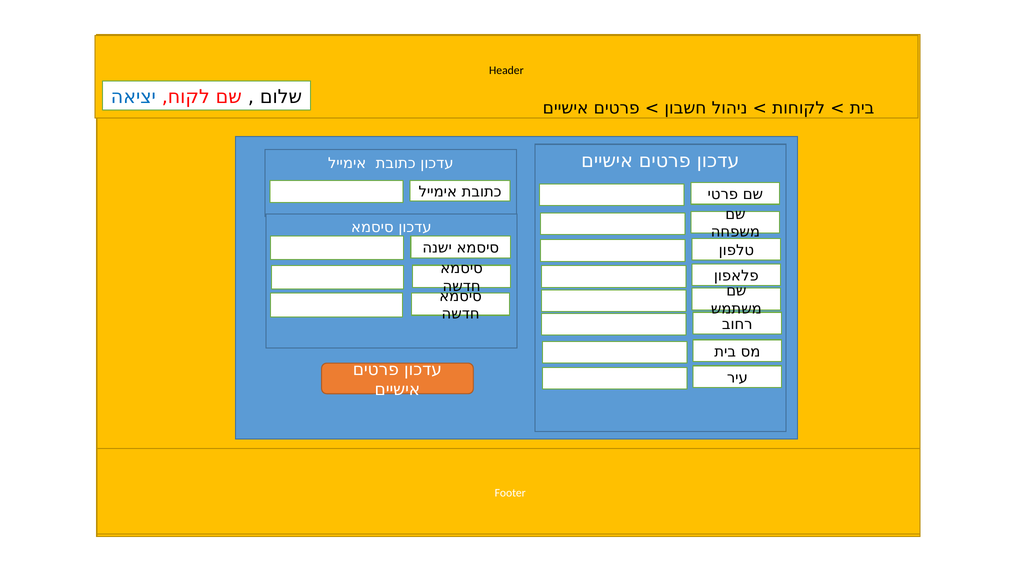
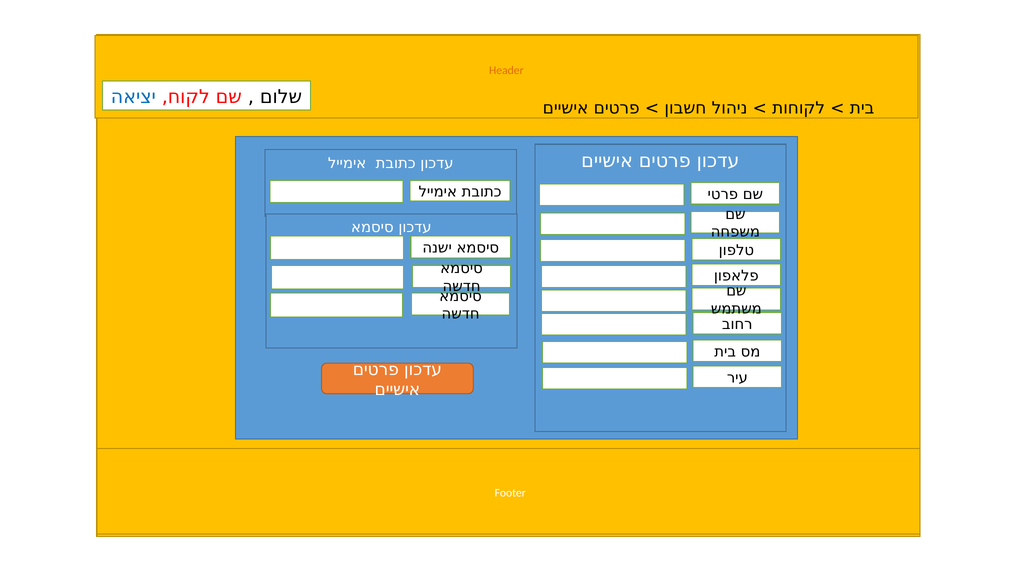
Header colour: black -> orange
